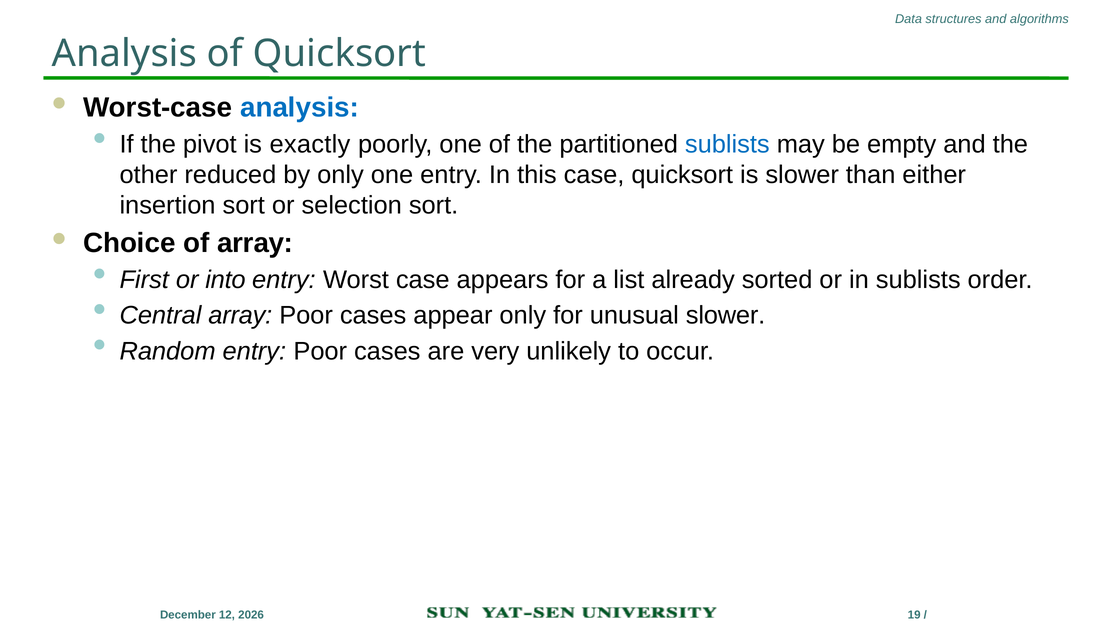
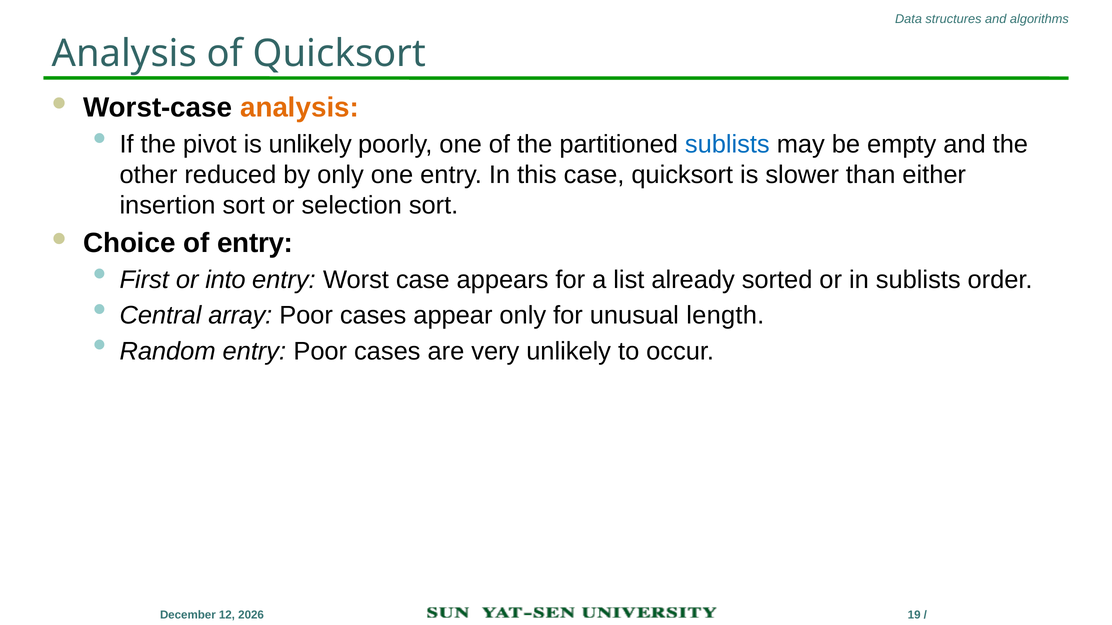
analysis at (300, 108) colour: blue -> orange
is exactly: exactly -> unlikely
of array: array -> entry
unusual slower: slower -> length
